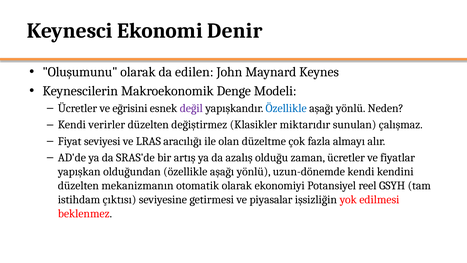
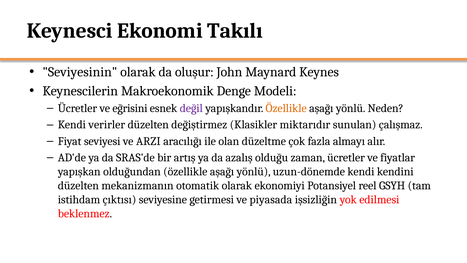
Denir: Denir -> Takılı
Oluşumunu: Oluşumunu -> Seviyesinin
edilen: edilen -> oluşur
Özellikle at (286, 108) colour: blue -> orange
LRAS: LRAS -> ARZI
piyasalar: piyasalar -> piyasada
